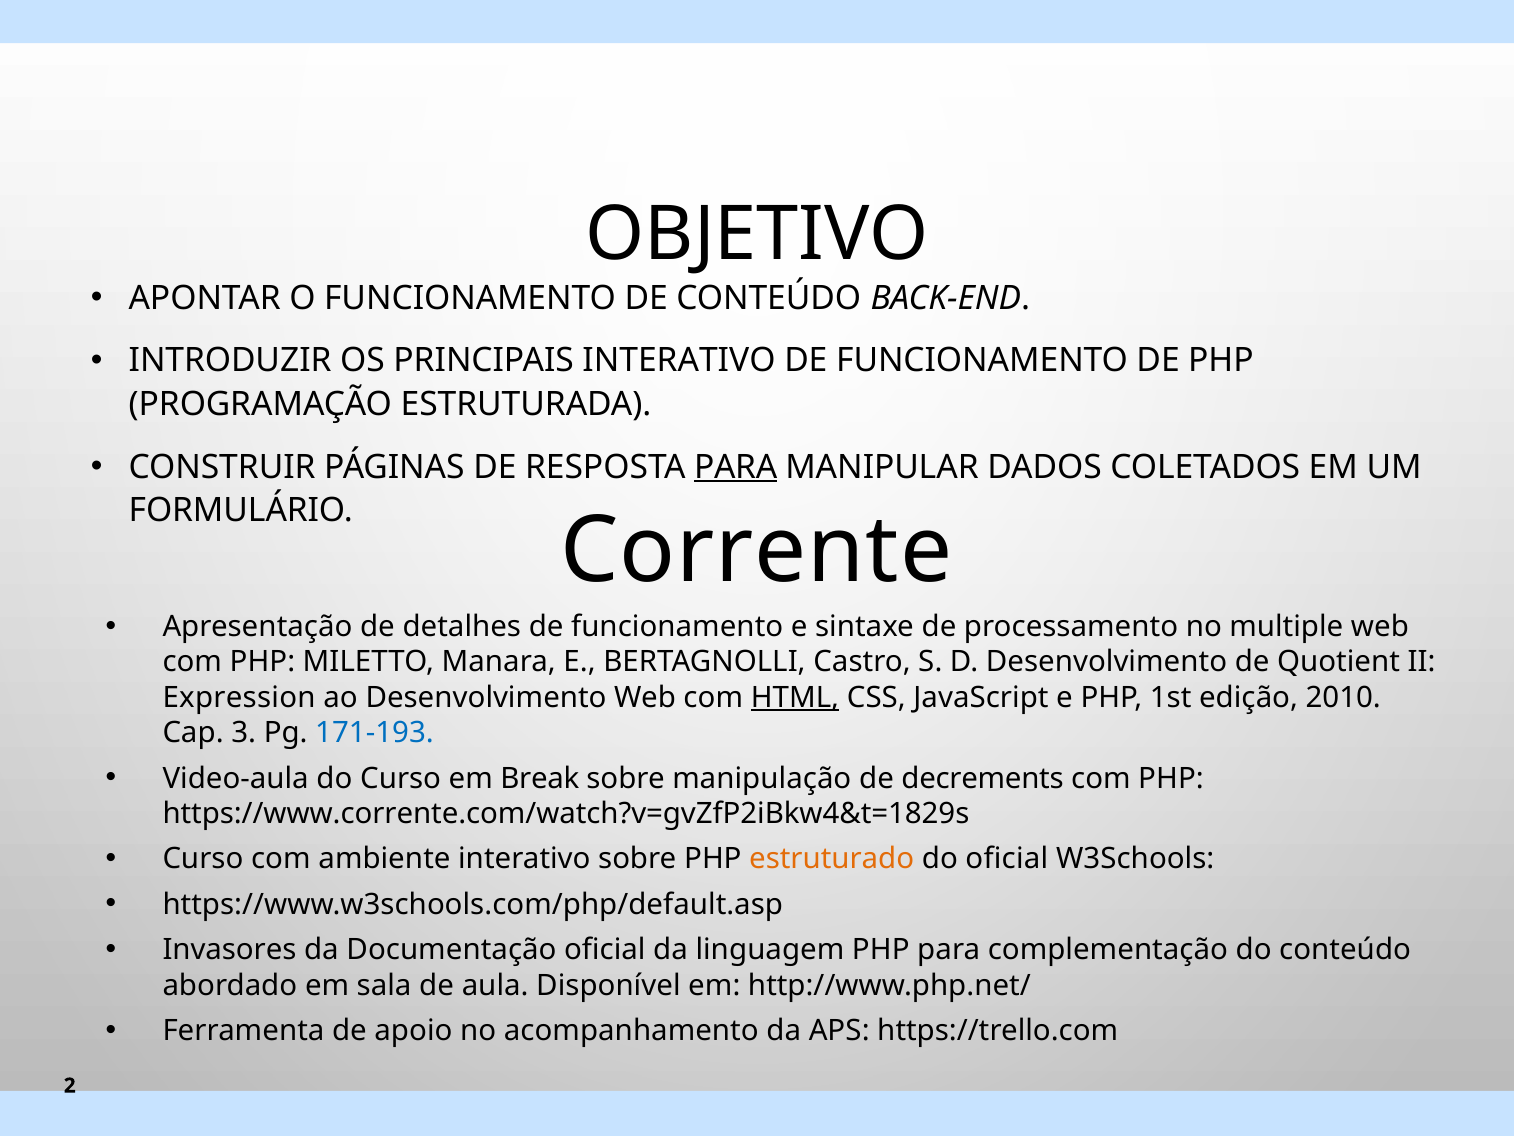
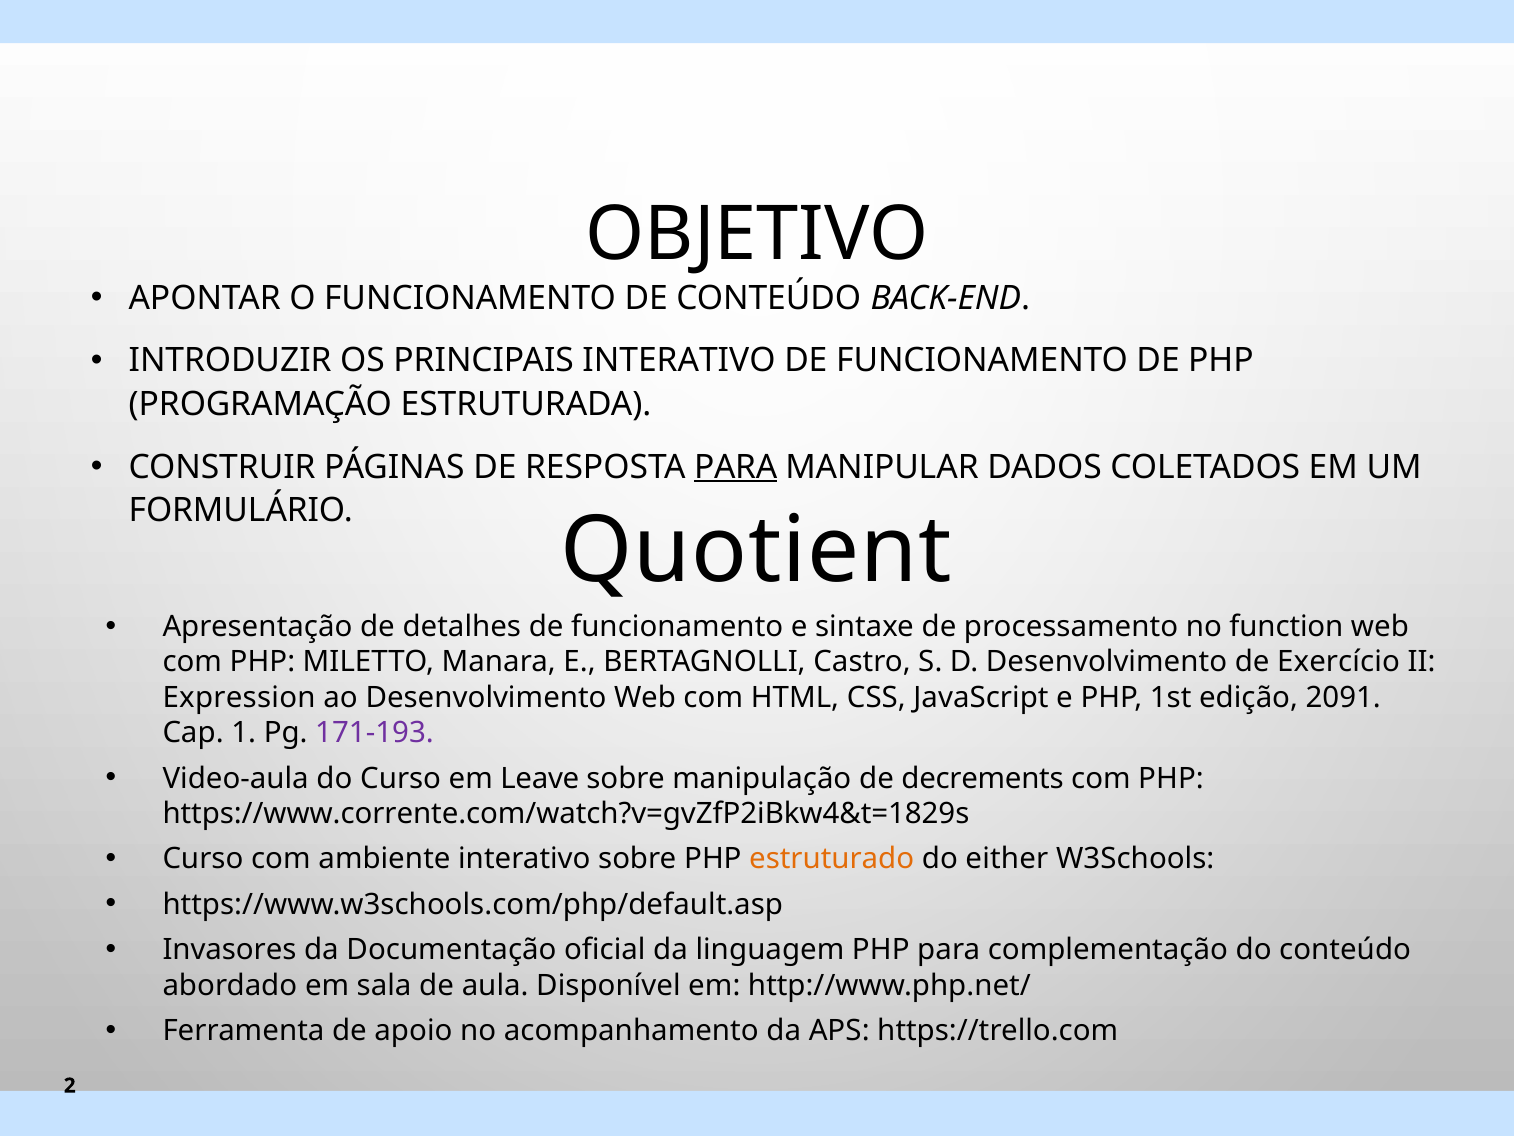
Corrente: Corrente -> Quotient
multiple: multiple -> function
Quotient: Quotient -> Exercício
HTML underline: present -> none
2010: 2010 -> 2091
3: 3 -> 1
171-193 colour: blue -> purple
Break: Break -> Leave
do oficial: oficial -> either
